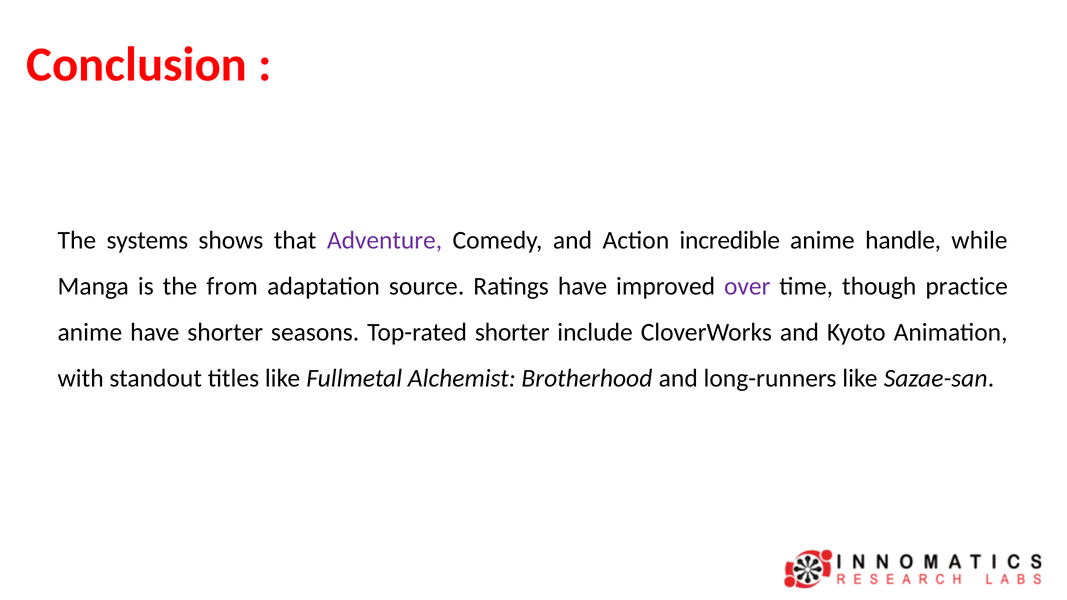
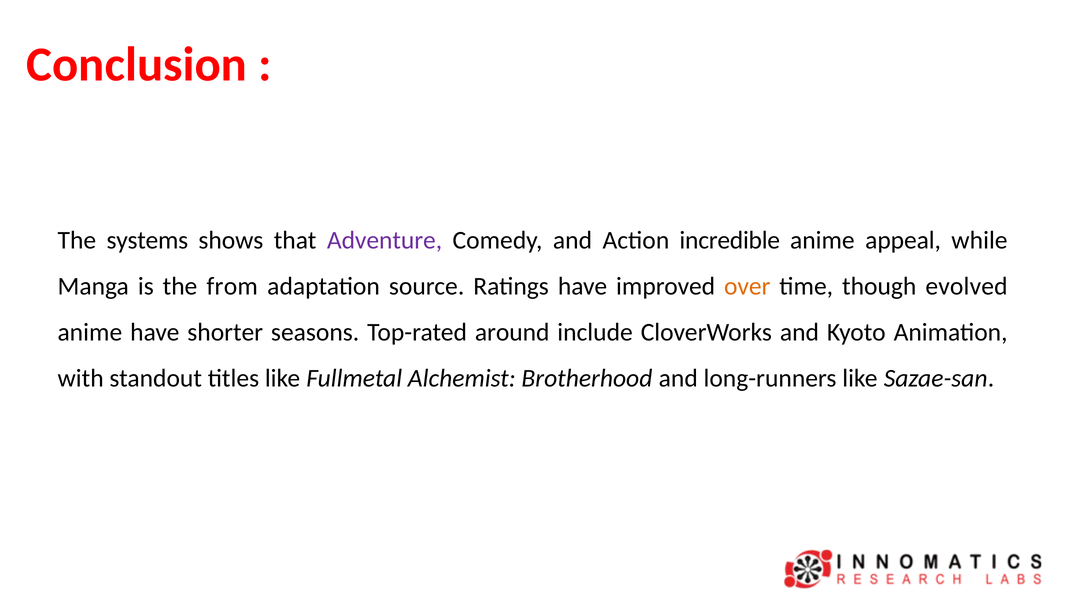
handle: handle -> appeal
over colour: purple -> orange
practice: practice -> evolved
Top-rated shorter: shorter -> around
